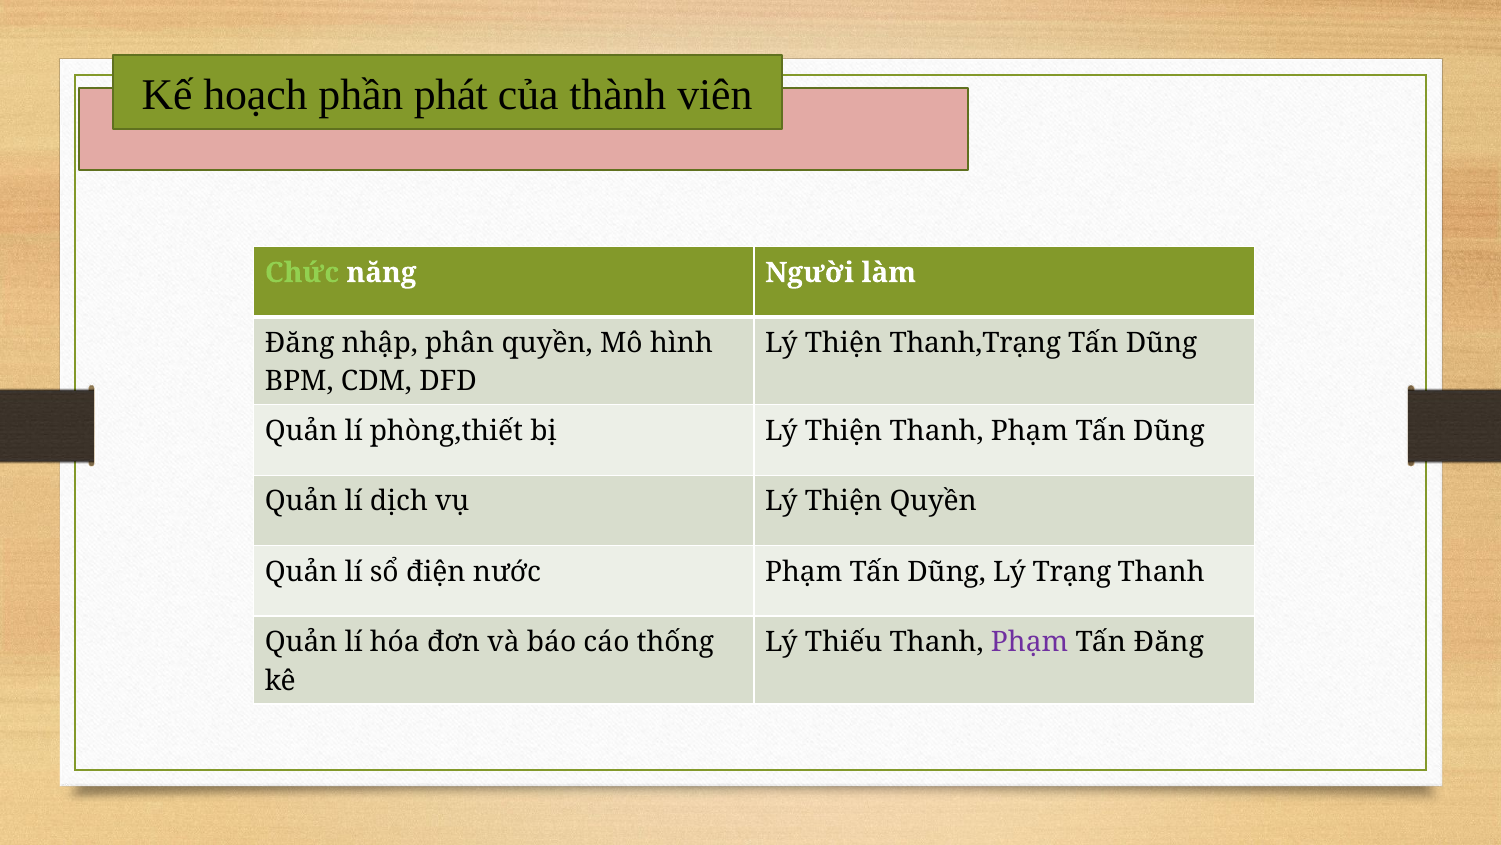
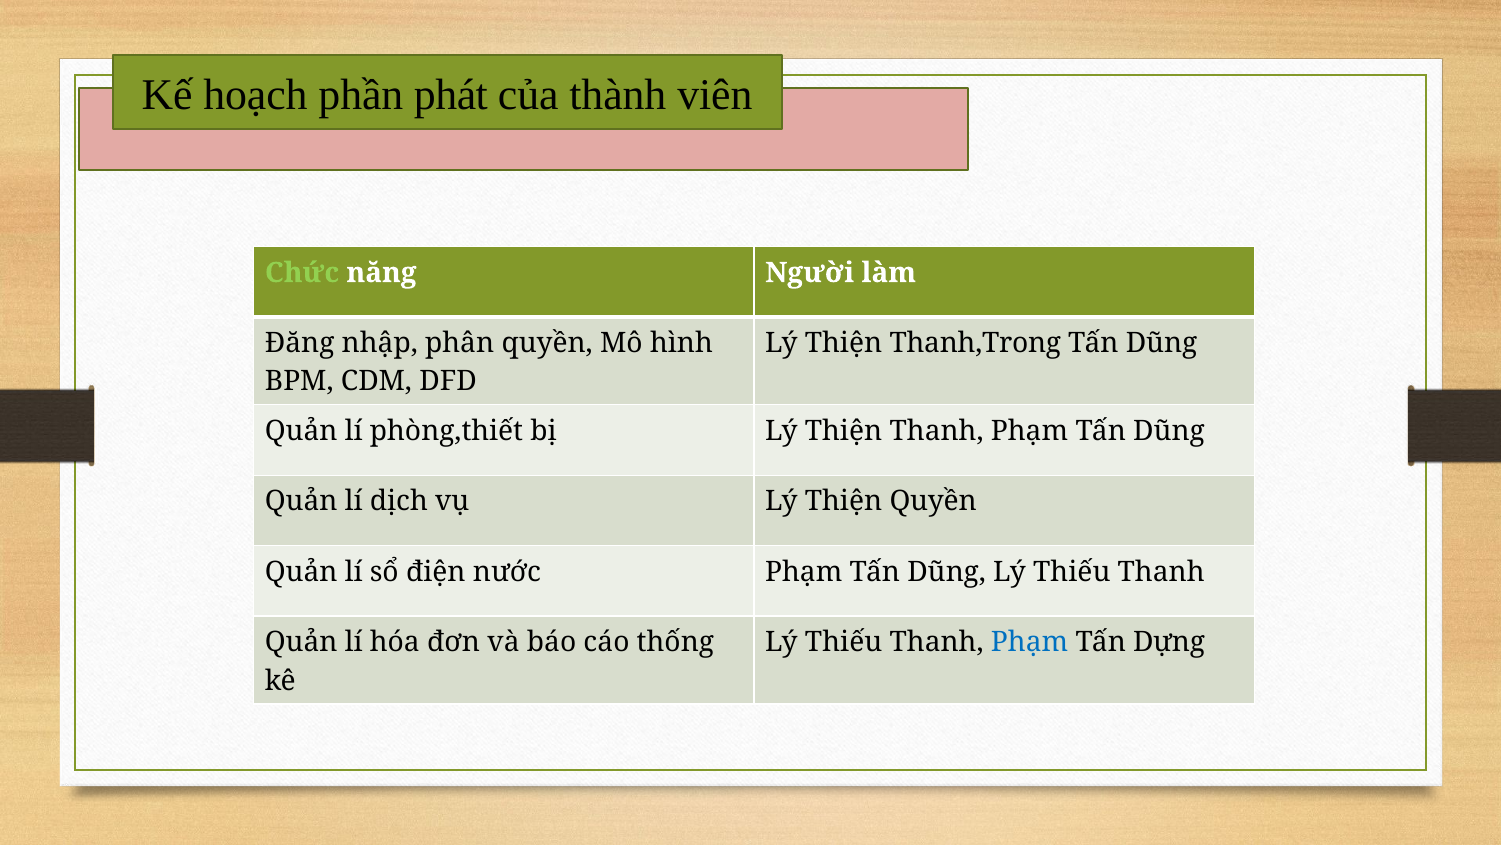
Thanh,Trạng: Thanh,Trạng -> Thanh,Trong
Dũng Lý Trạng: Trạng -> Thiếu
Phạm at (1030, 642) colour: purple -> blue
Tấn Đăng: Đăng -> Dựng
